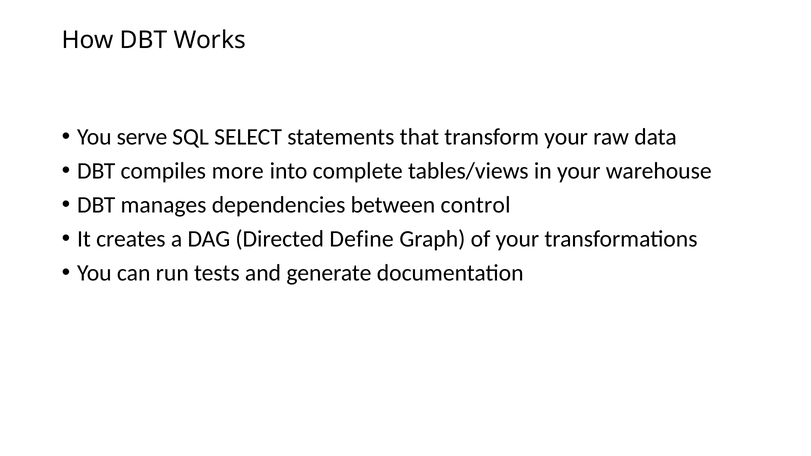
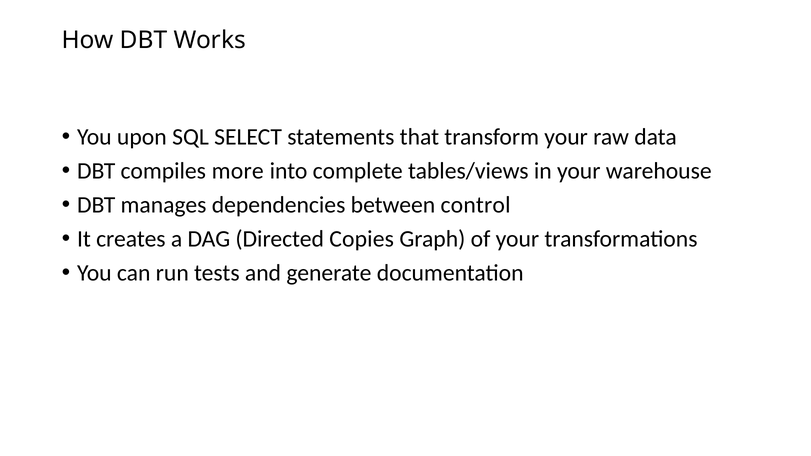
serve: serve -> upon
Define: Define -> Copies
